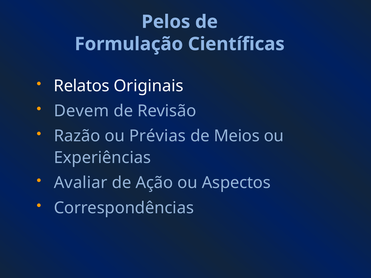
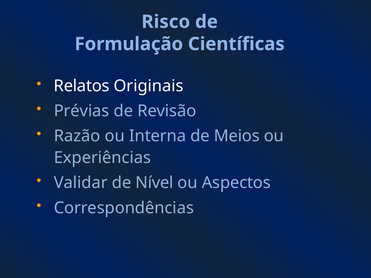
Pelos: Pelos -> Risco
Devem: Devem -> Prévias
Prévias: Prévias -> Interna
Avaliar: Avaliar -> Validar
Ação: Ação -> Nível
